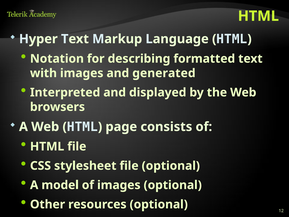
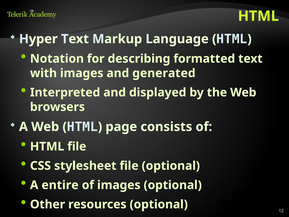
model: model -> entire
